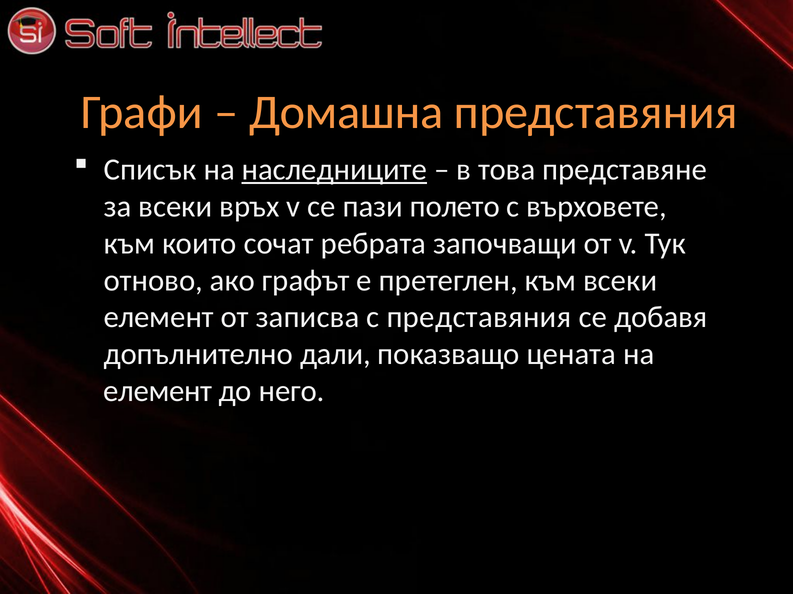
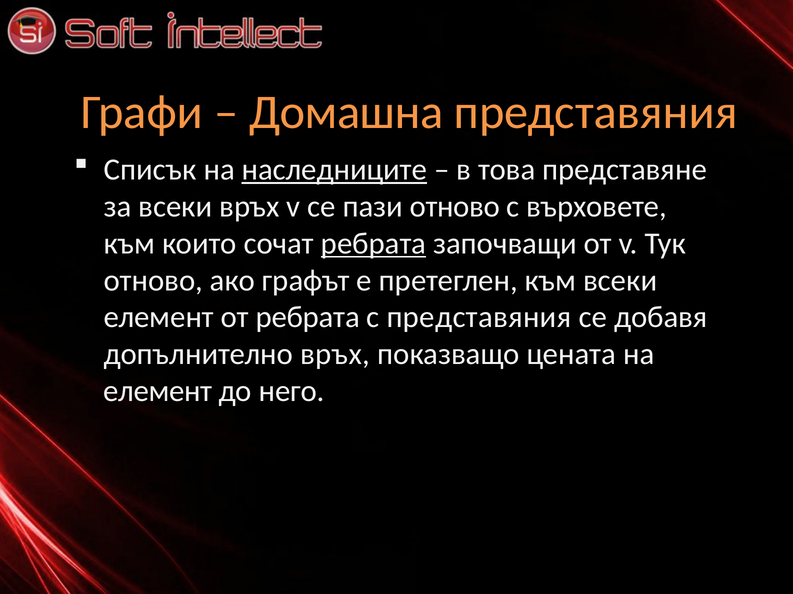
пази полето: полето -> отново
ребрата at (374, 244) underline: none -> present
от записва: записва -> ребрата
допълнително дали: дали -> връх
